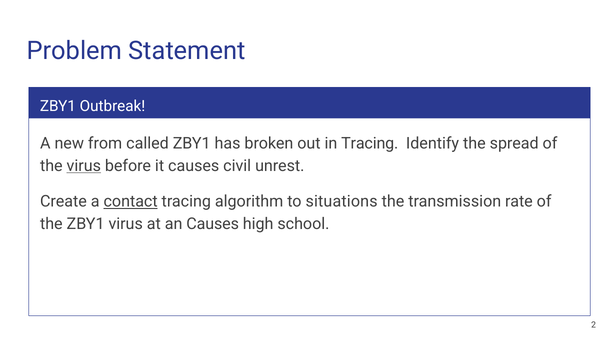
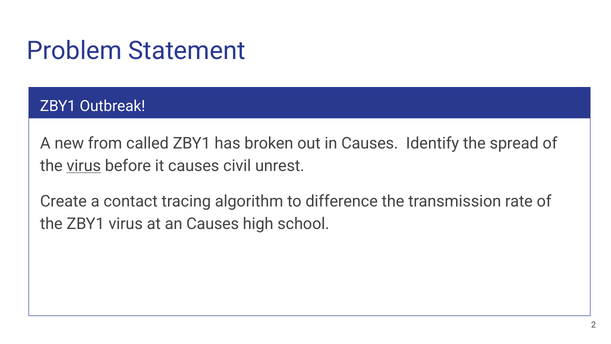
in Tracing: Tracing -> Causes
contact underline: present -> none
situations: situations -> difference
